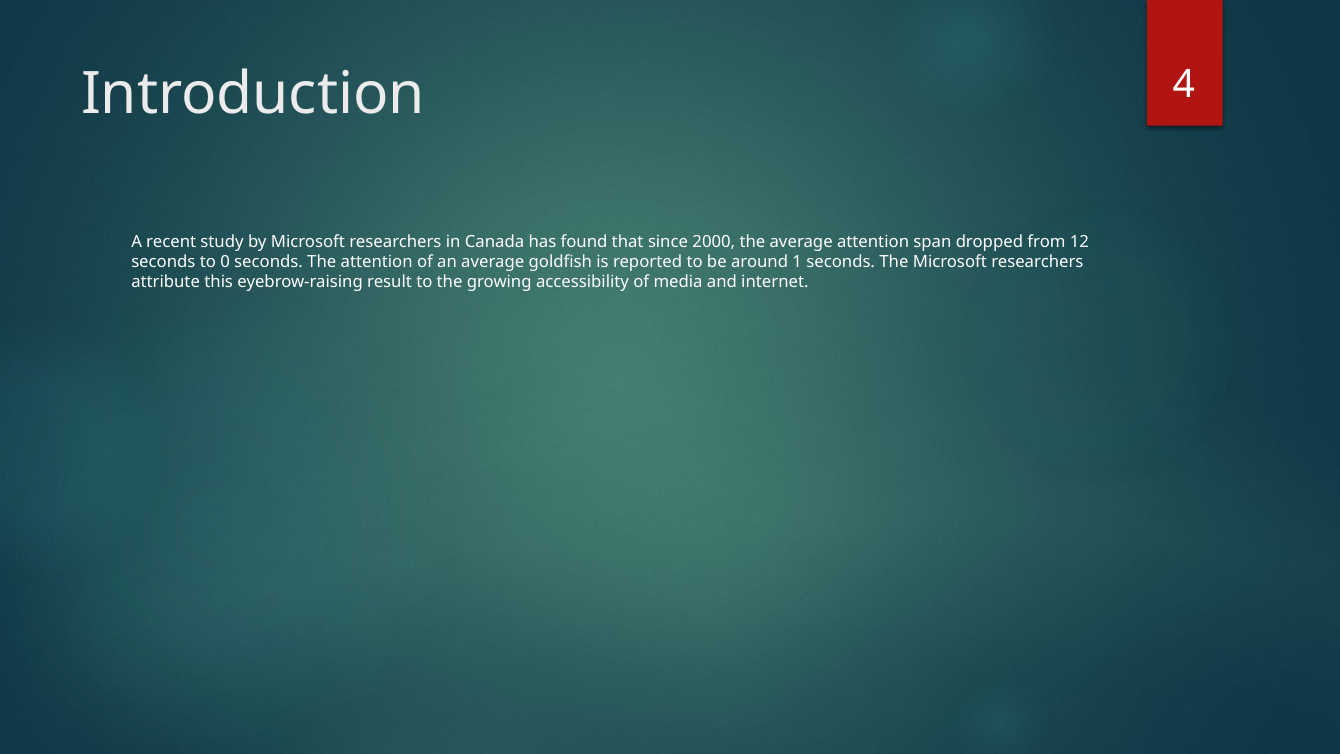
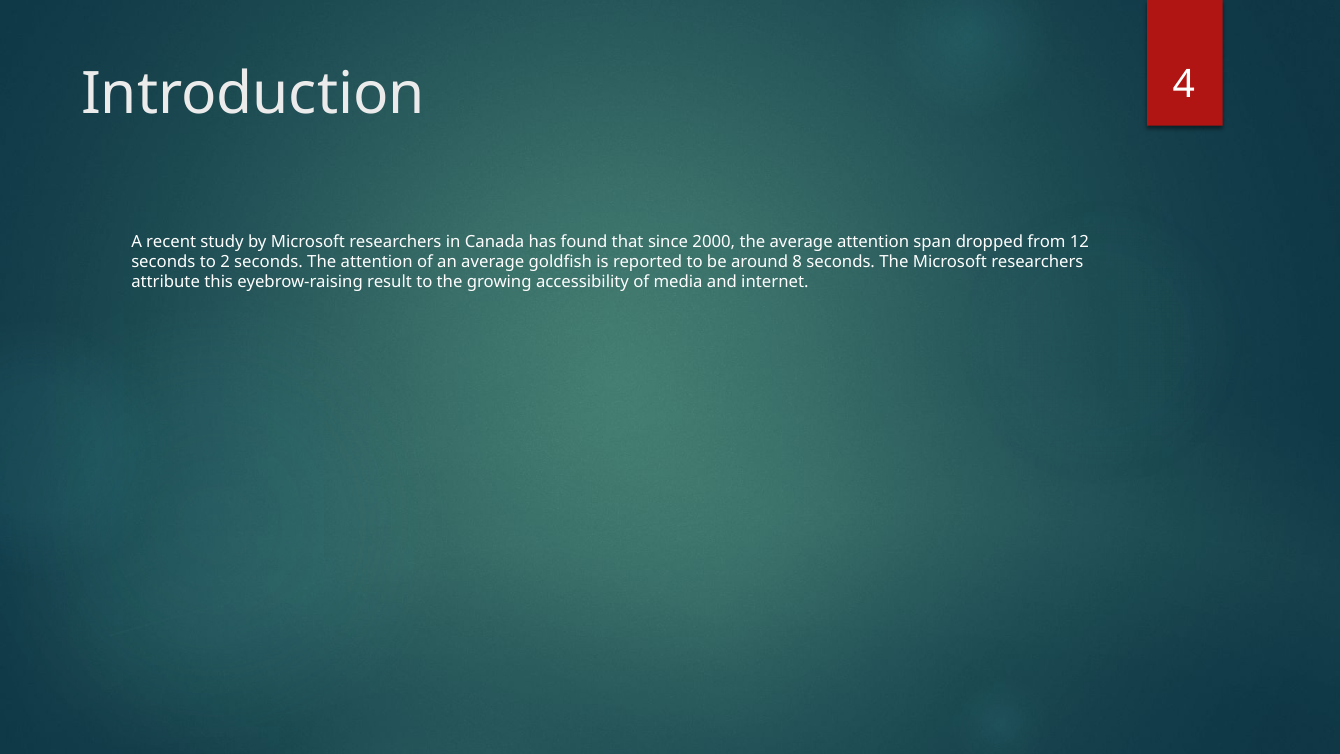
0: 0 -> 2
1: 1 -> 8
